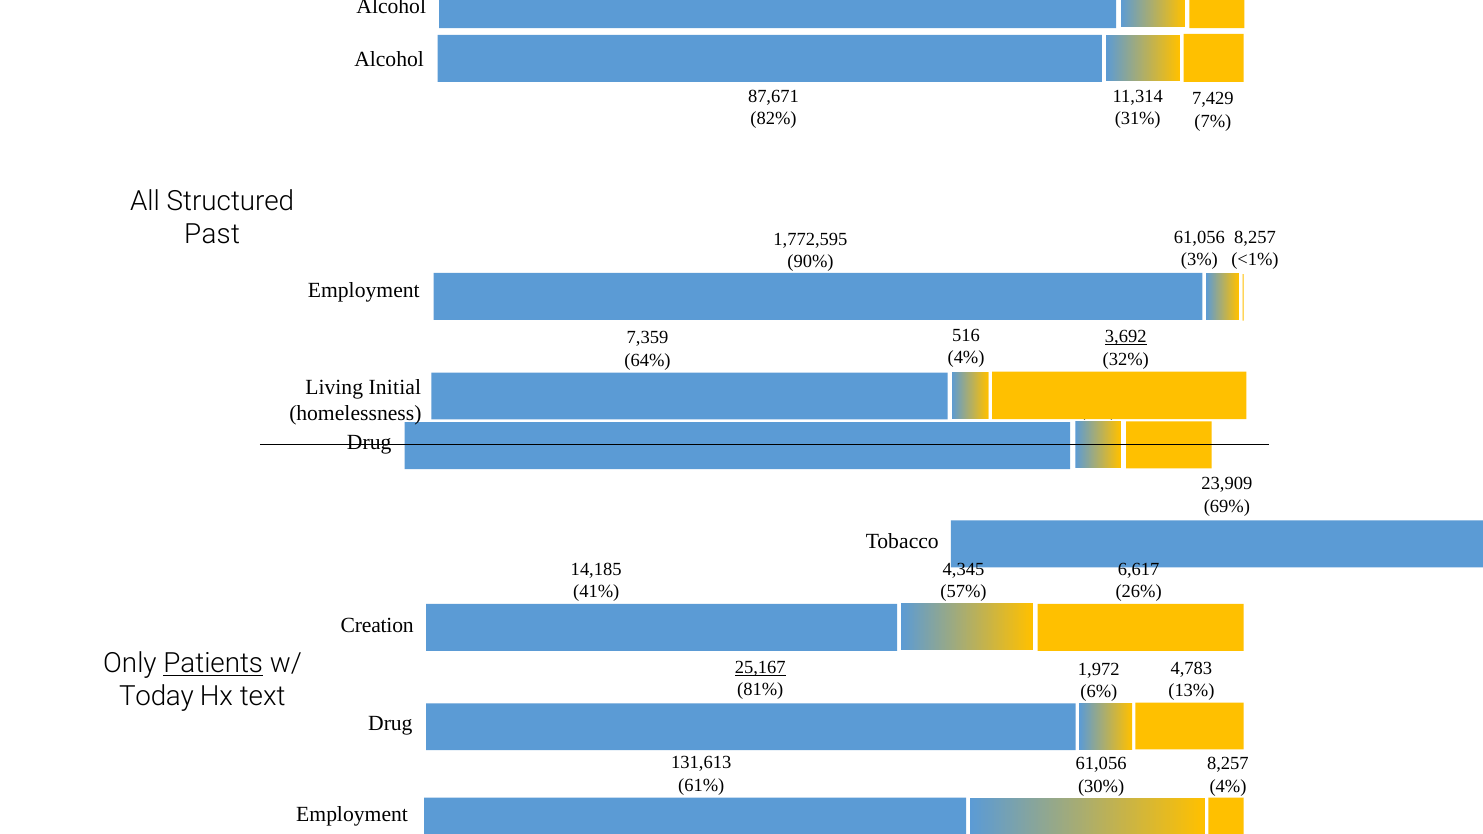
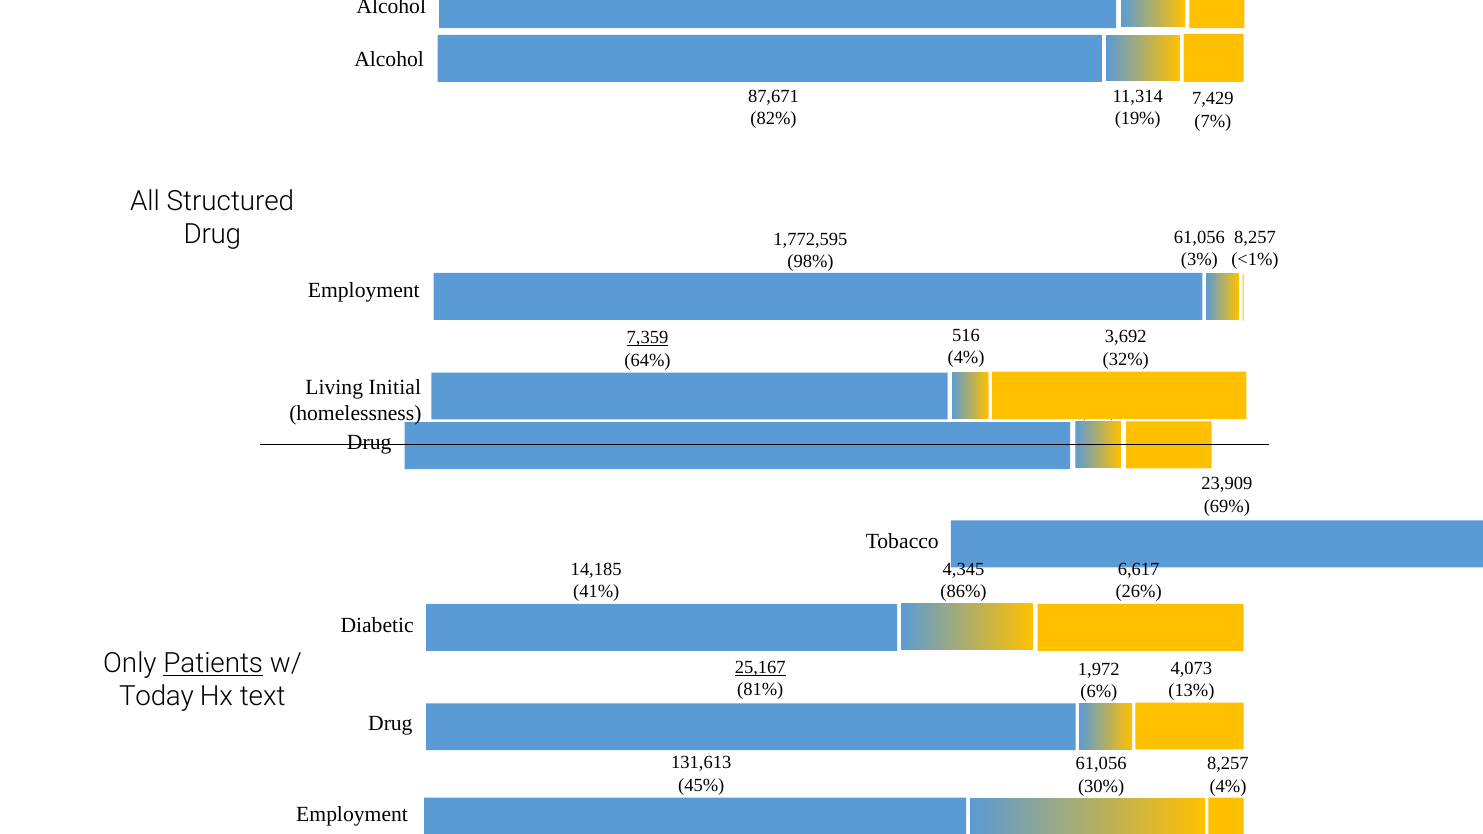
31%: 31% -> 19%
Past at (212, 234): Past -> Drug
90%: 90% -> 98%
3,692 underline: present -> none
7,359 underline: none -> present
57% at (964, 592): 57% -> 86%
Creation: Creation -> Diabetic
4,783: 4,783 -> 4,073
61%: 61% -> 45%
